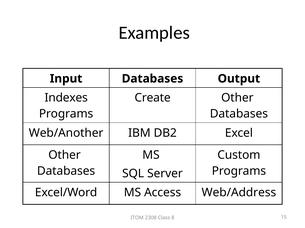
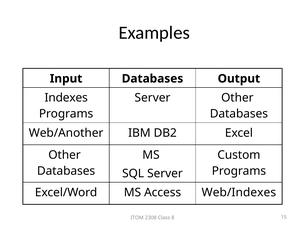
Create at (153, 98): Create -> Server
Web/Address: Web/Address -> Web/Indexes
